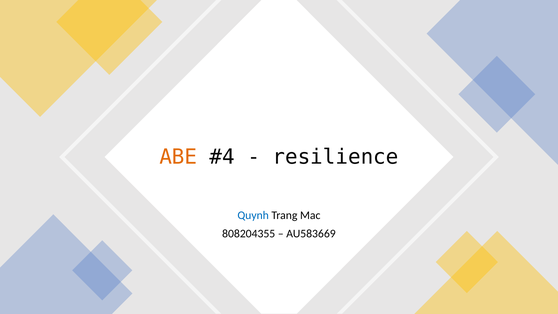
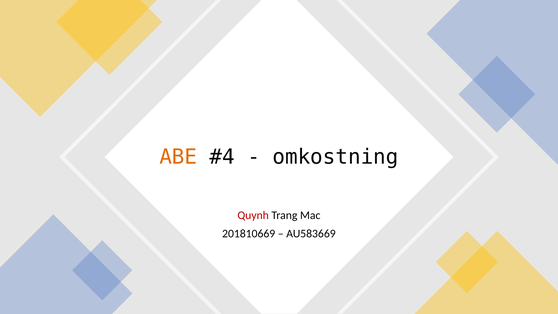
resilience: resilience -> omkostning
Quynh colour: blue -> red
808204355: 808204355 -> 201810669
